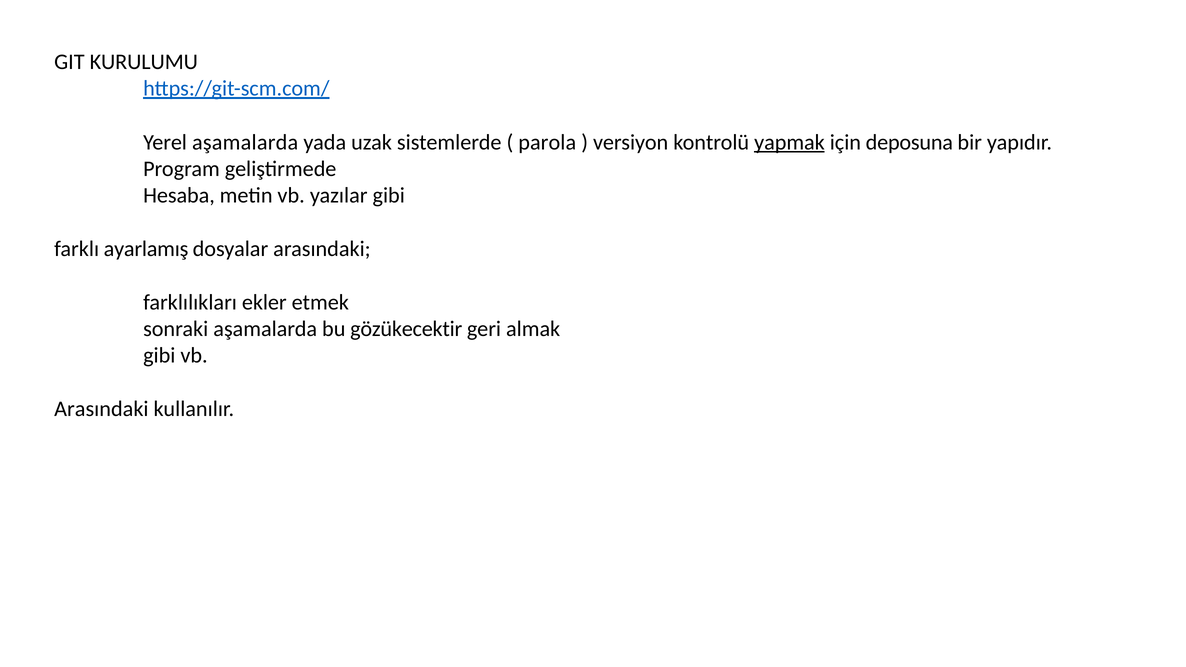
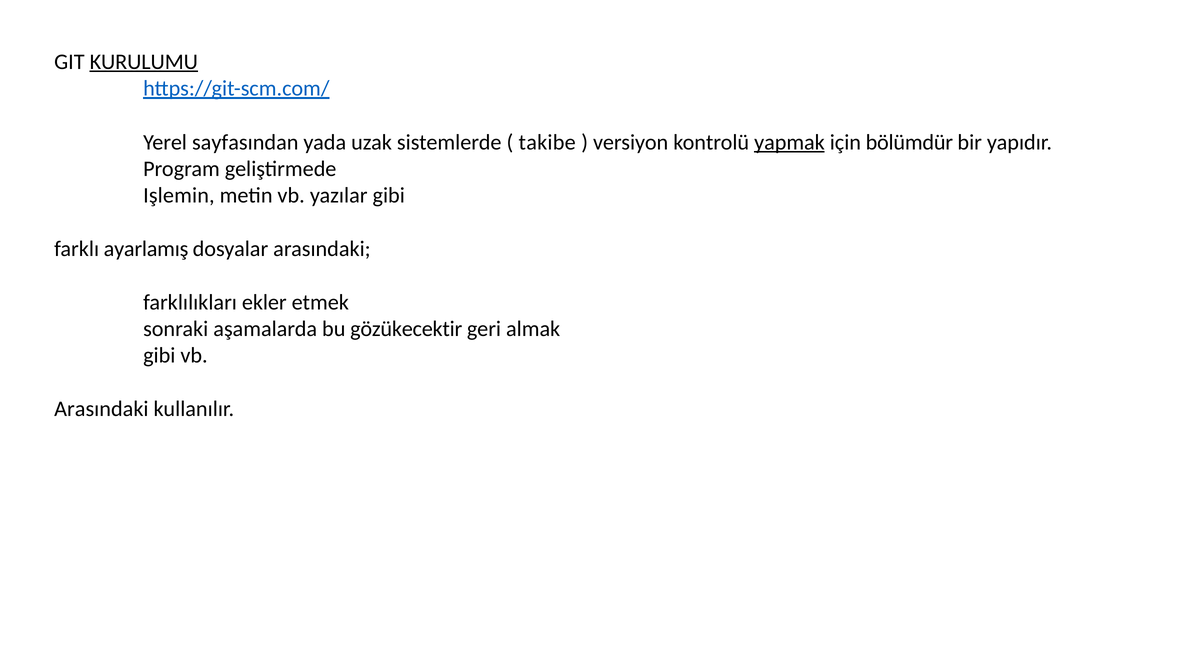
KURULUMU underline: none -> present
Yerel aşamalarda: aşamalarda -> sayfasından
parola: parola -> takibe
deposuna: deposuna -> bölümdür
Hesaba: Hesaba -> Işlemin
